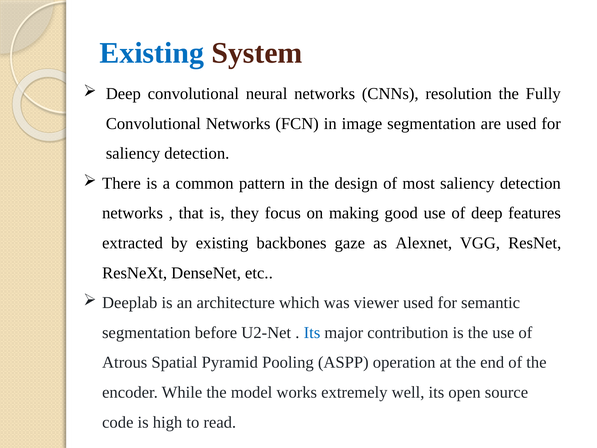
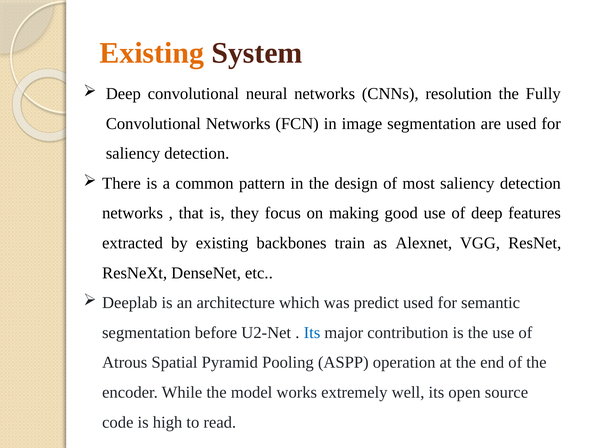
Existing at (152, 53) colour: blue -> orange
gaze: gaze -> train
viewer: viewer -> predict
